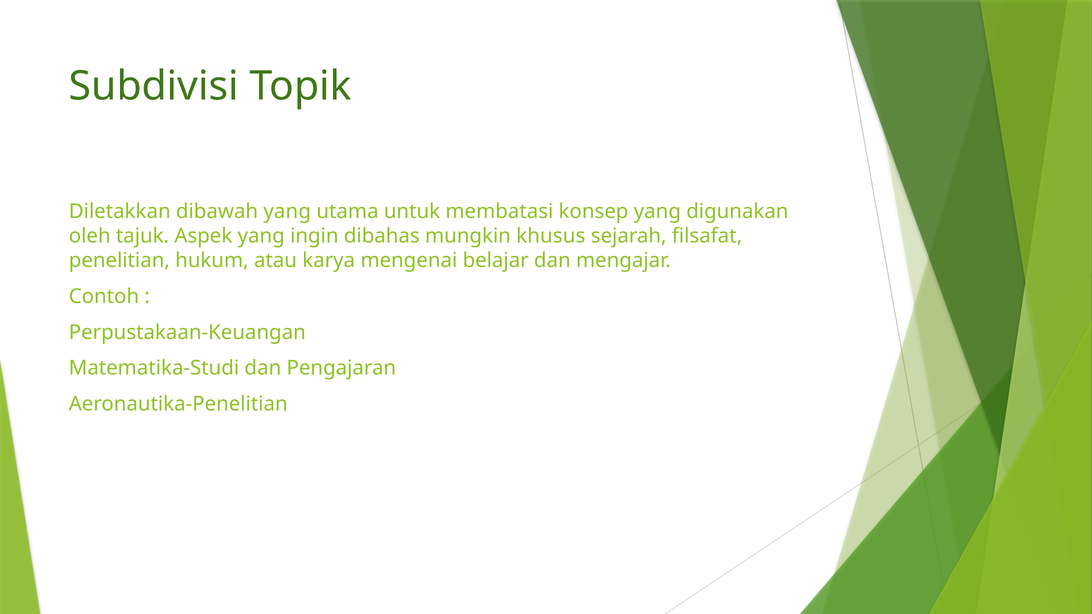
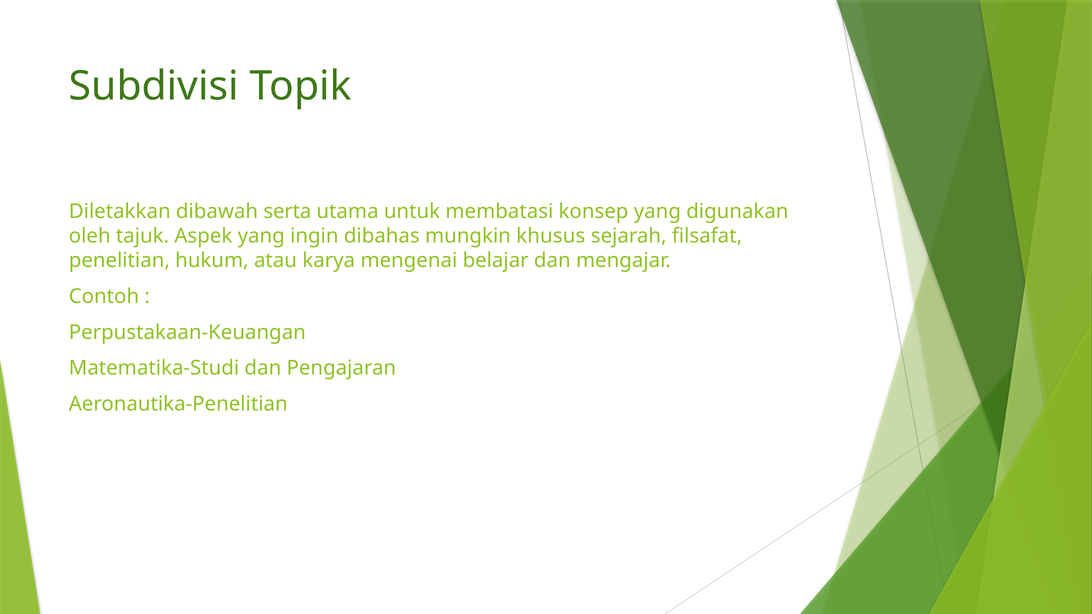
dibawah yang: yang -> serta
